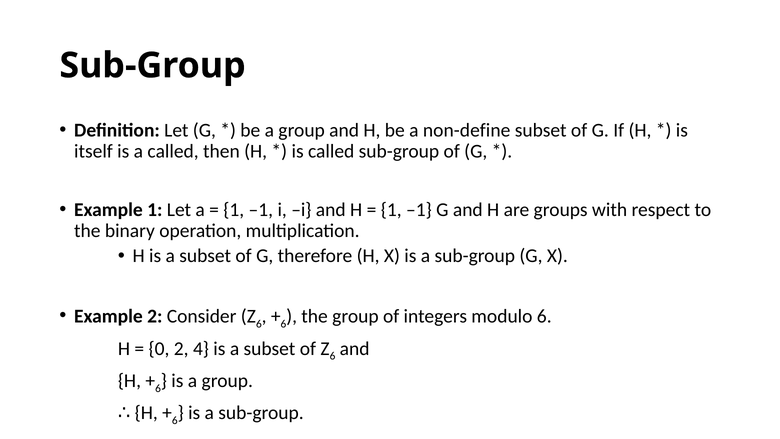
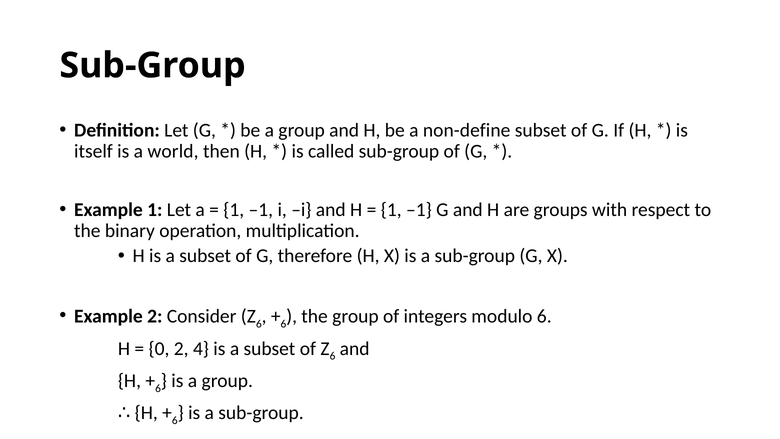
a called: called -> world
